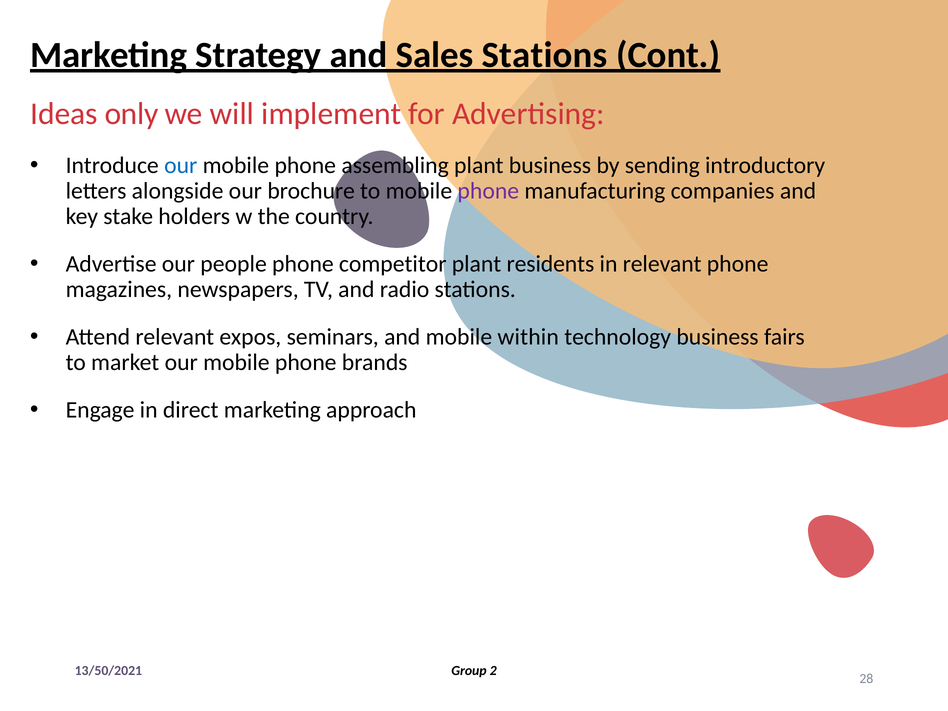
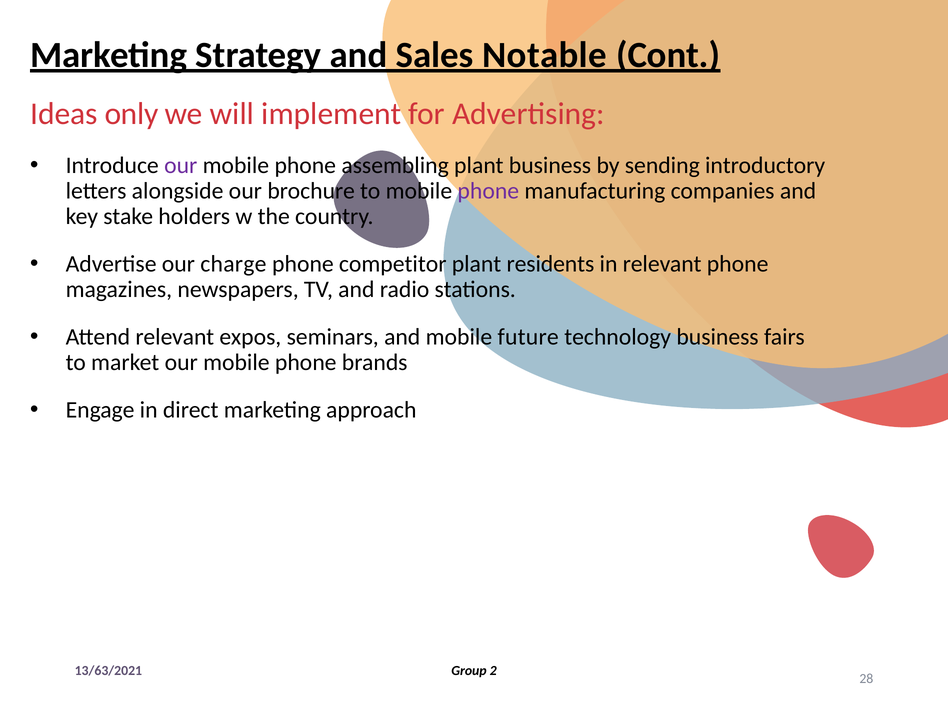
Sales Stations: Stations -> Notable
our at (181, 165) colour: blue -> purple
people: people -> charge
within: within -> future
13/50/2021: 13/50/2021 -> 13/63/2021
